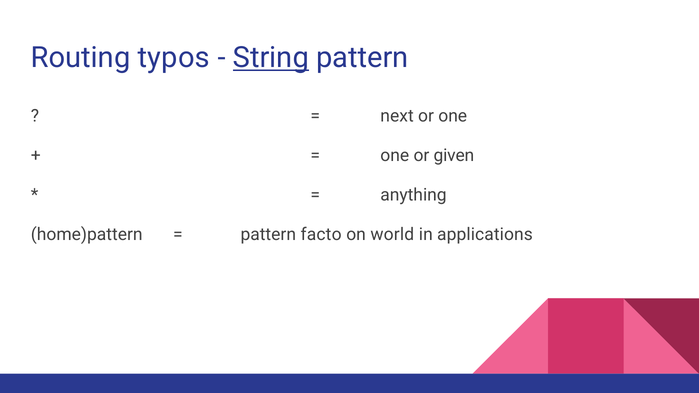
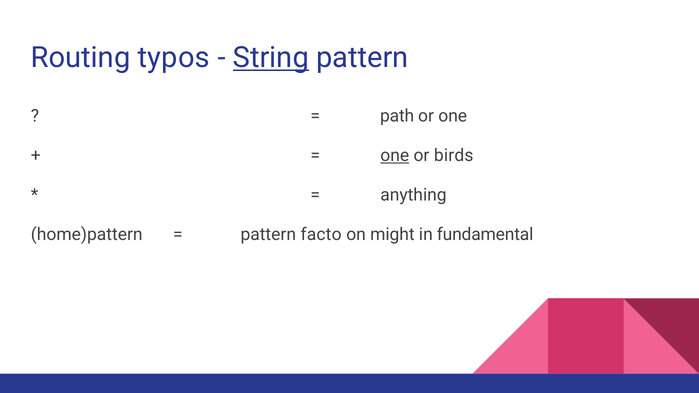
next: next -> path
one at (395, 155) underline: none -> present
given: given -> birds
world: world -> might
applications: applications -> fundamental
